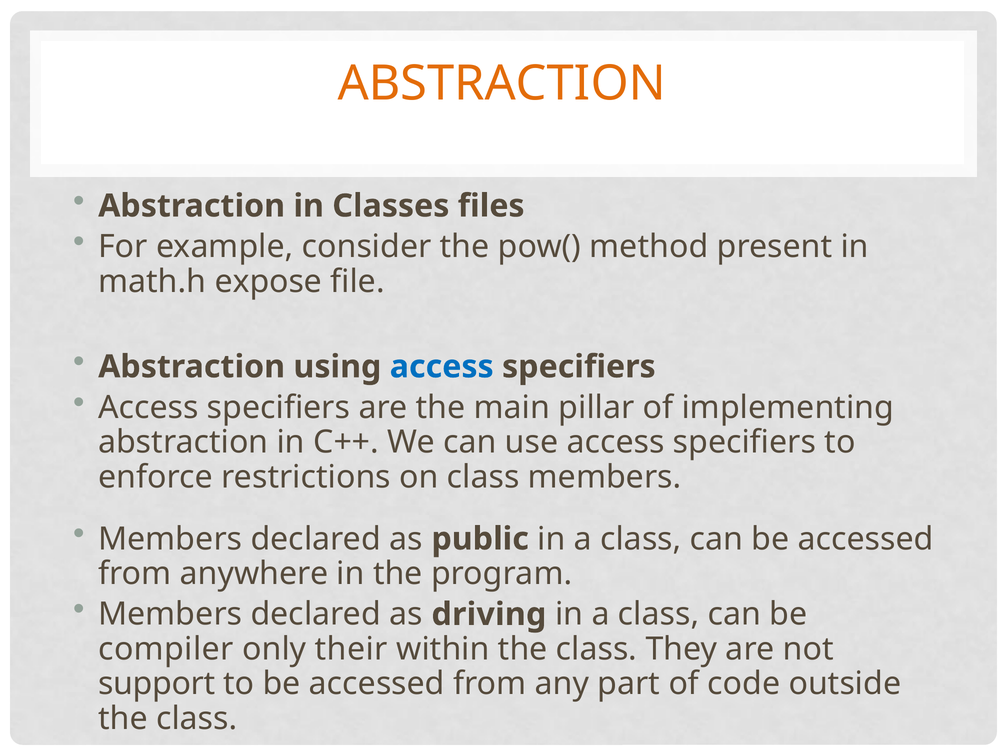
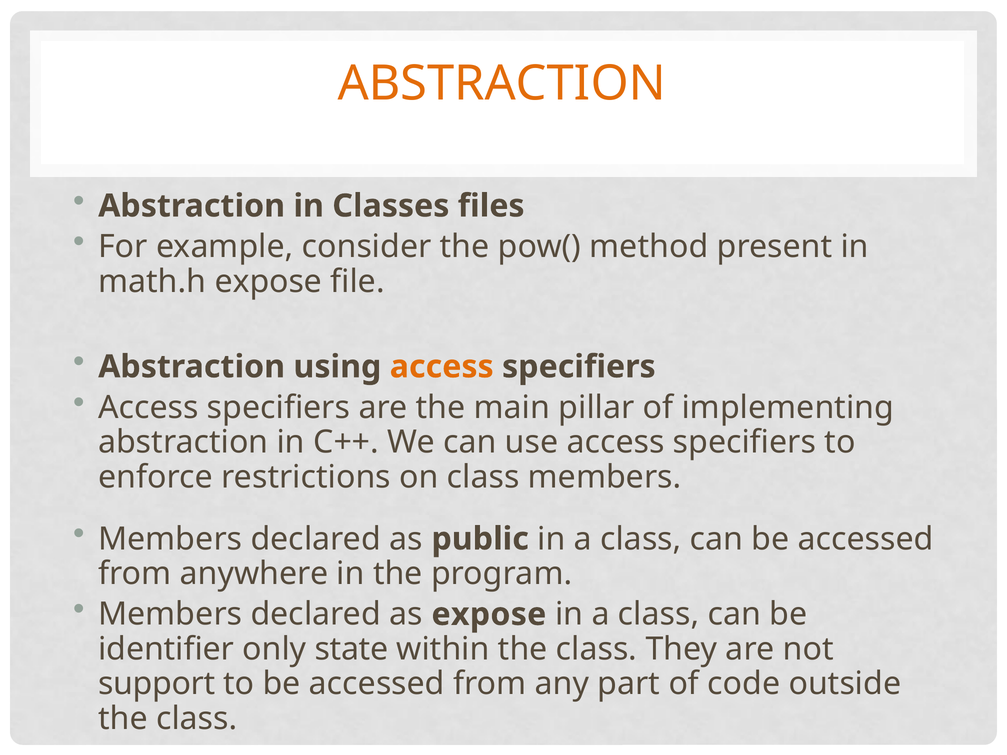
access at (442, 367) colour: blue -> orange
as driving: driving -> expose
compiler: compiler -> identifier
their: their -> state
